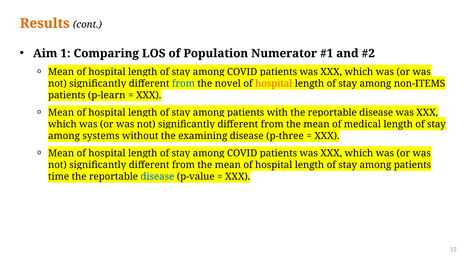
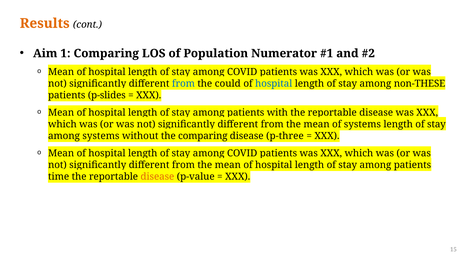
novel: novel -> could
hospital at (274, 84) colour: orange -> blue
non-ITEMS: non-ITEMS -> non-THESE
p-learn: p-learn -> p-slides
medical at (362, 124): medical -> systems
the examining: examining -> comparing
disease at (157, 177) colour: blue -> orange
